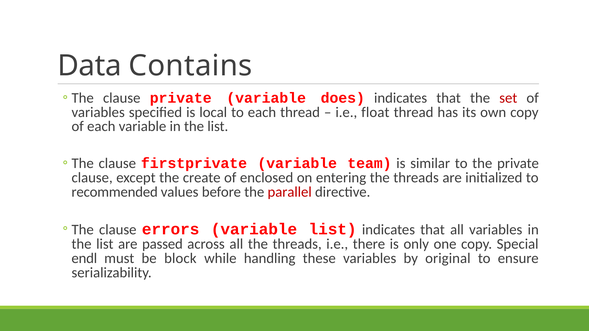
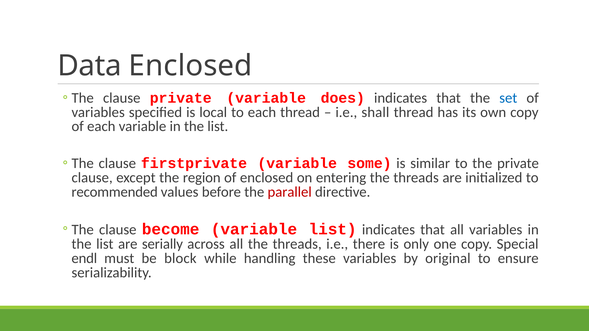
Data Contains: Contains -> Enclosed
set colour: red -> blue
float: float -> shall
team: team -> some
create: create -> region
errors: errors -> become
passed: passed -> serially
